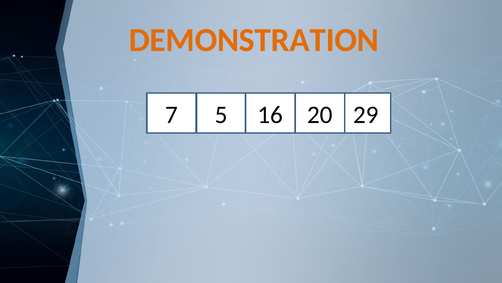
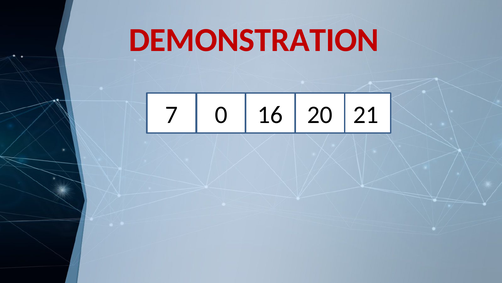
DEMONSTRATION colour: orange -> red
5: 5 -> 0
29: 29 -> 21
